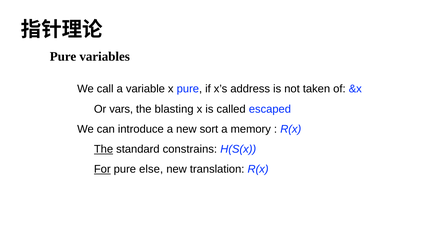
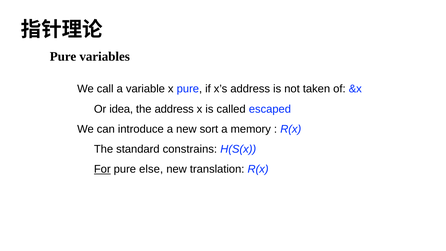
vars: vars -> idea
the blasting: blasting -> address
The at (104, 149) underline: present -> none
